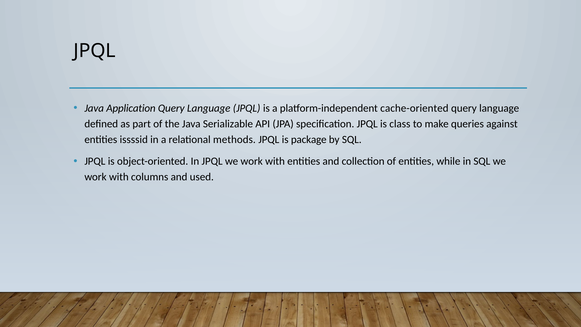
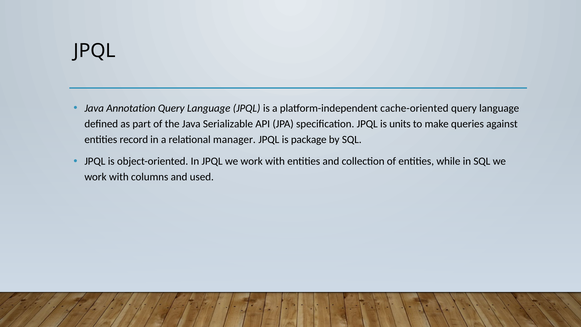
Application: Application -> Annotation
class: class -> units
issssid: issssid -> record
methods: methods -> manager
